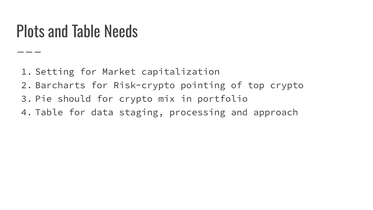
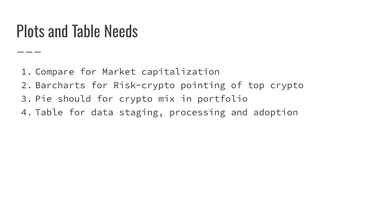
Setting: Setting -> Compare
approach: approach -> adoption
